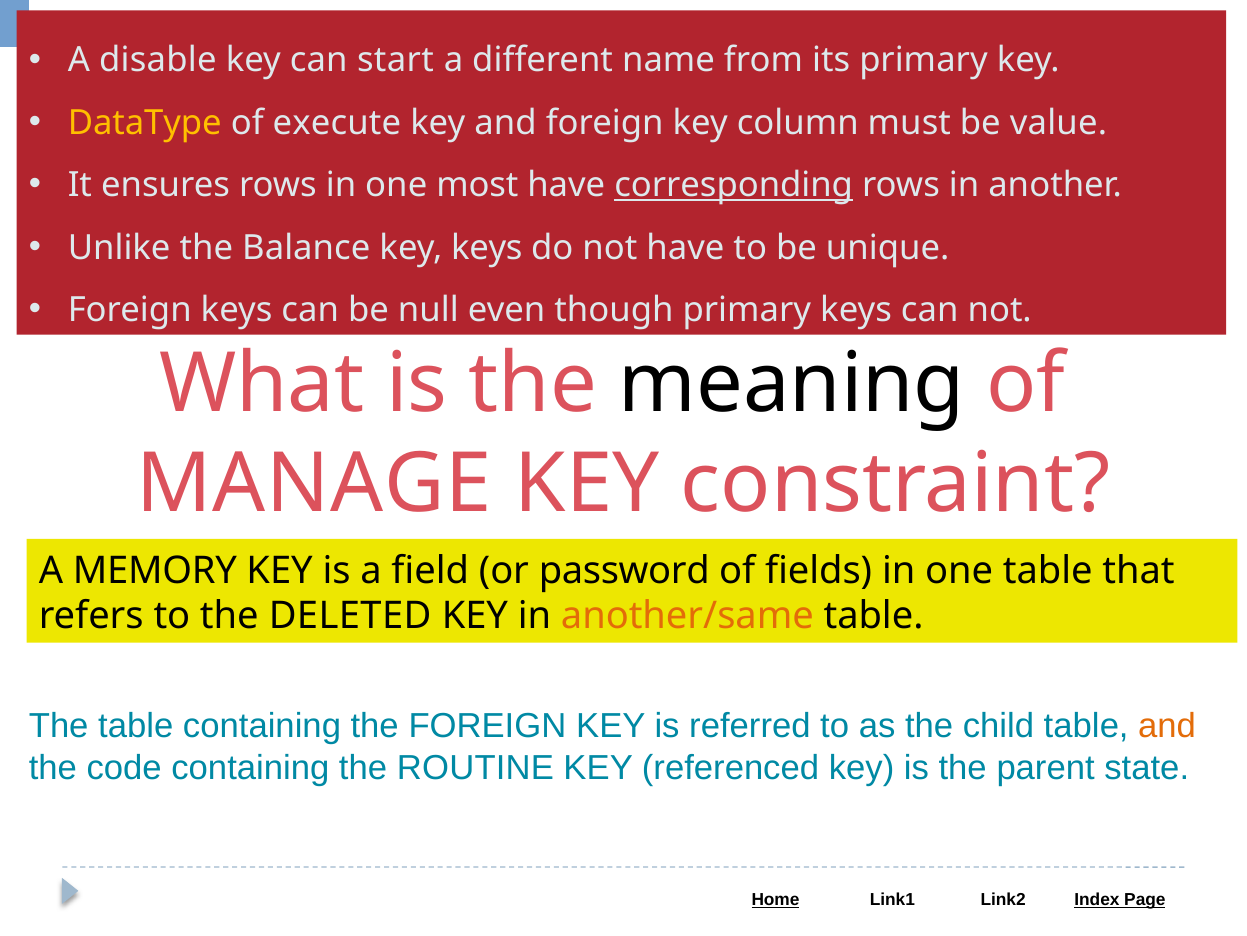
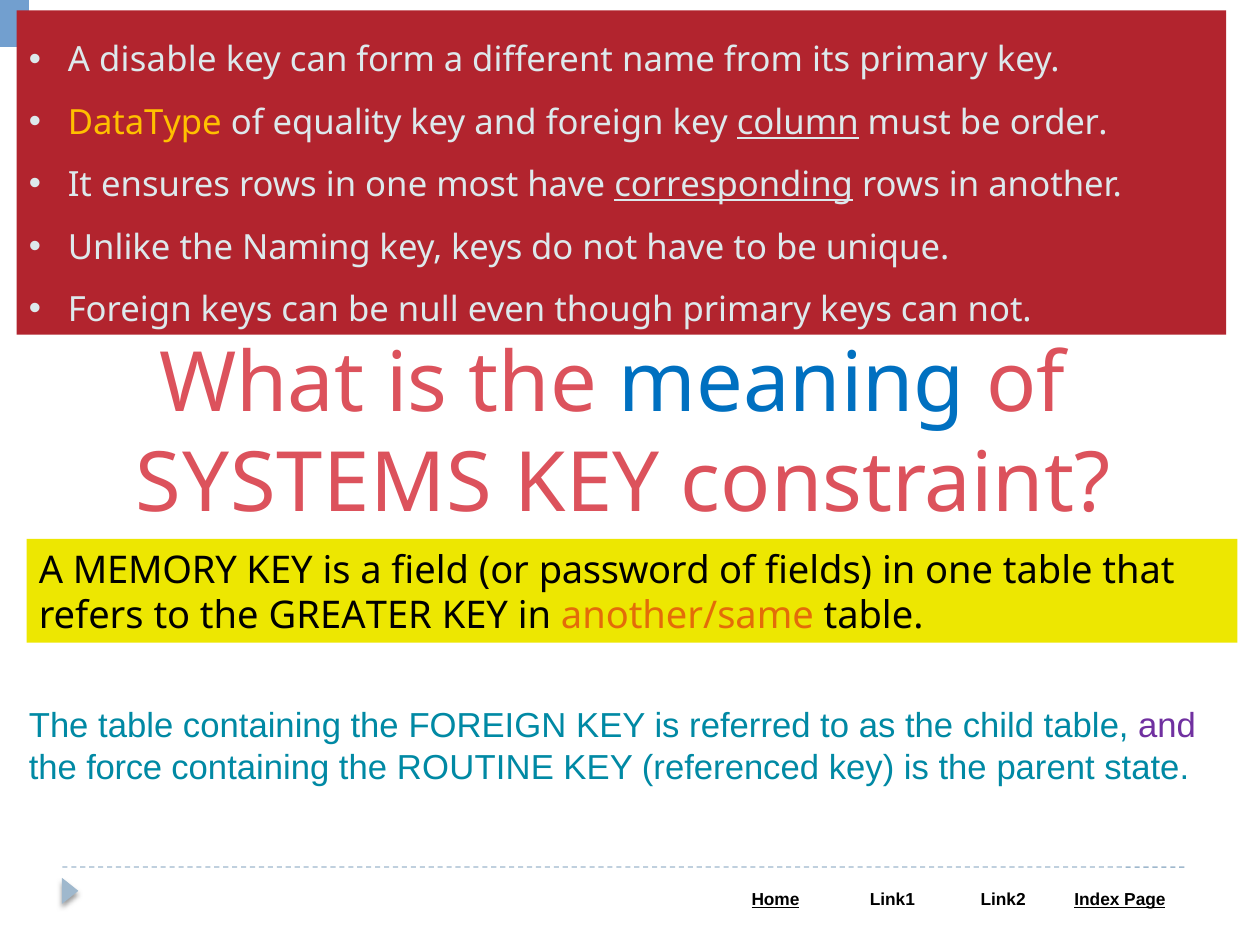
start: start -> form
execute: execute -> equality
column underline: none -> present
value: value -> order
Balance: Balance -> Naming
meaning colour: black -> blue
MANAGE: MANAGE -> SYSTEMS
DELETED: DELETED -> GREATER
and at (1167, 726) colour: orange -> purple
code: code -> force
